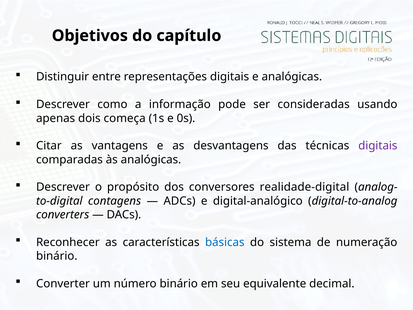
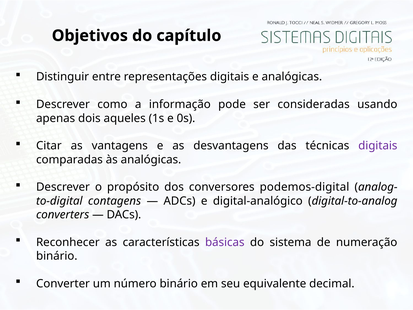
começa: começa -> aqueles
realidade-digital: realidade-digital -> podemos-digital
básicas colour: blue -> purple
